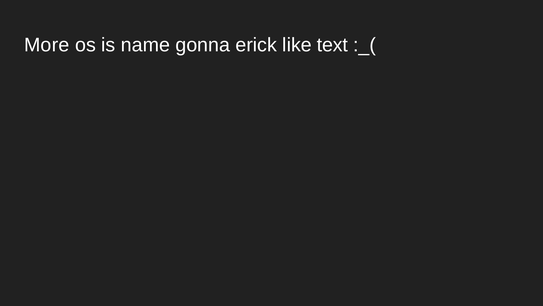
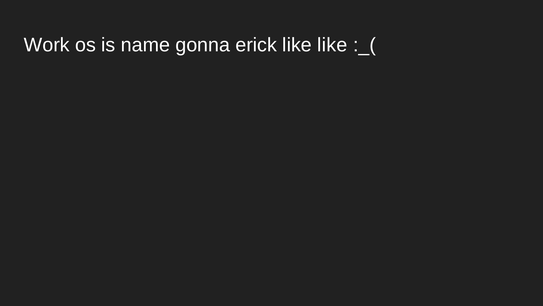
More: More -> Work
like text: text -> like
